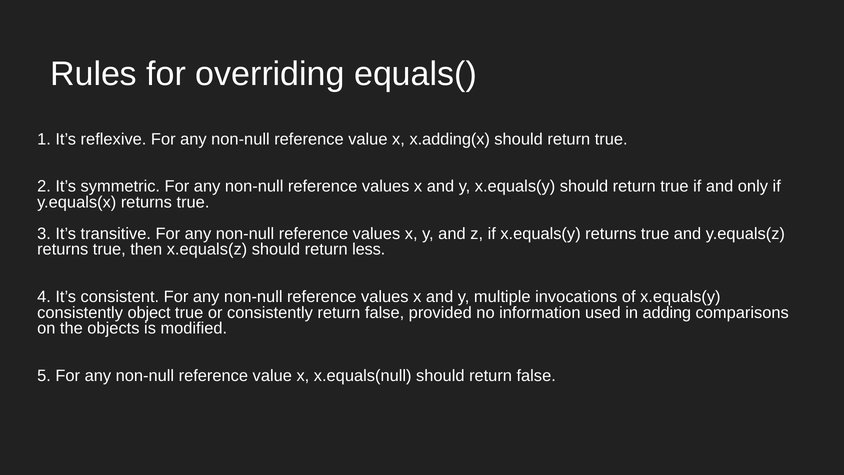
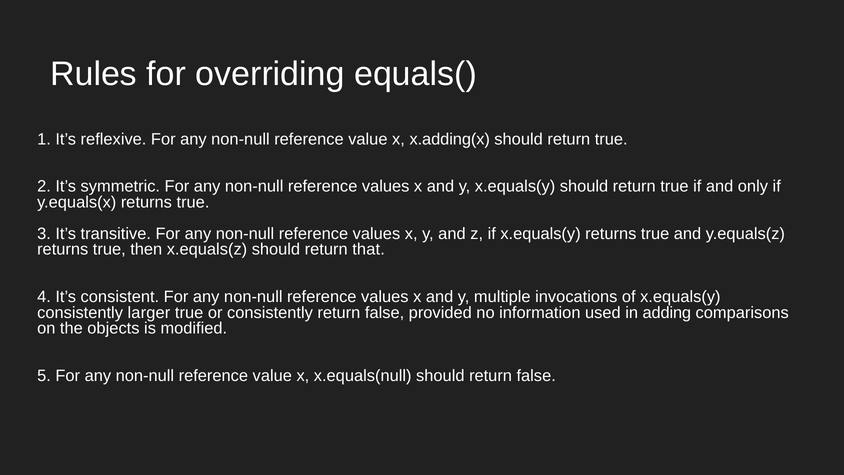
less: less -> that
object: object -> larger
